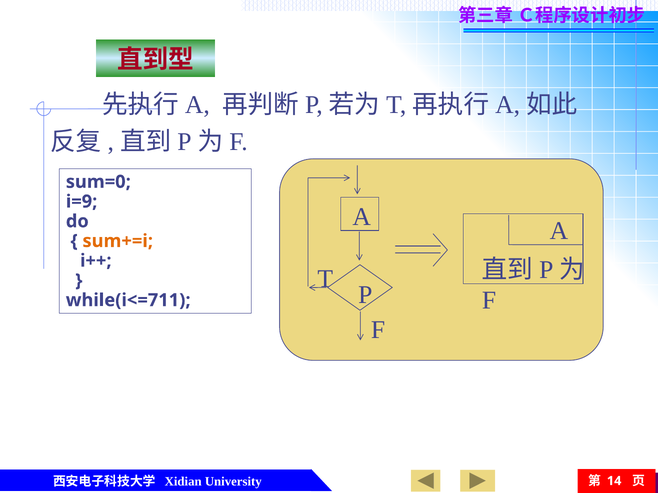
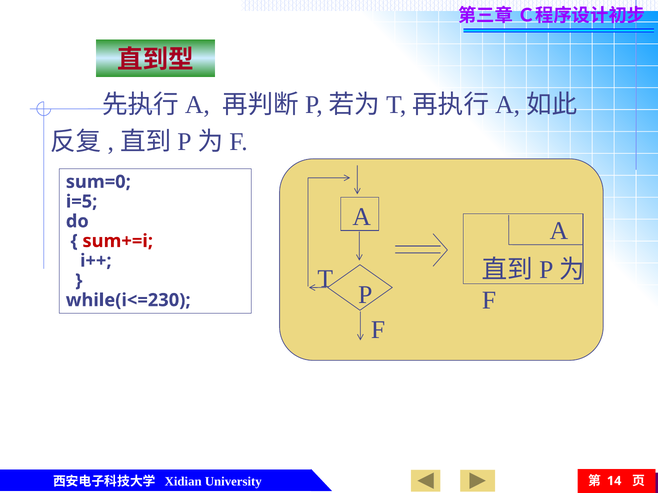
i=9: i=9 -> i=5
sum+=i colour: orange -> red
while(i<=711: while(i<=711 -> while(i<=230
